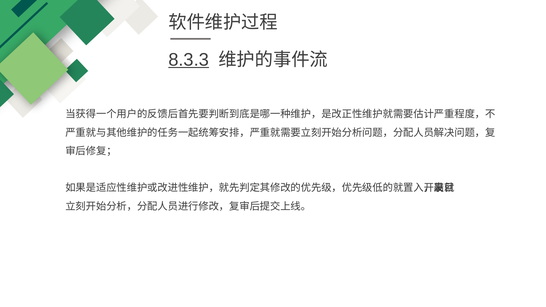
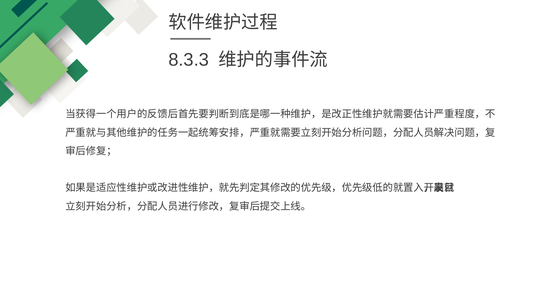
8.3.3 underline: present -> none
